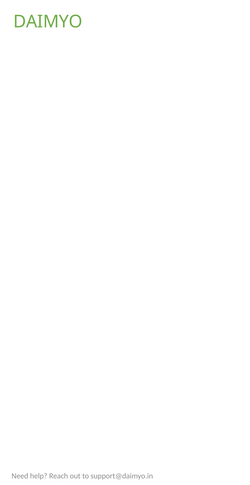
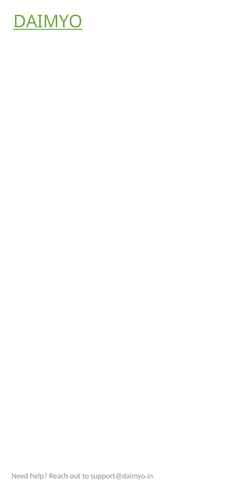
DAIMYO underline: none -> present
